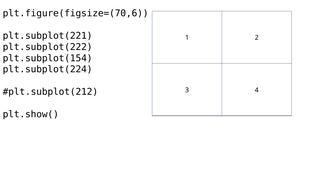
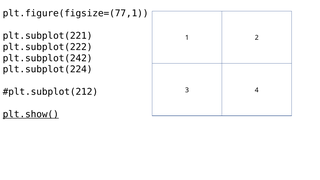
plt.figure(figsize=(70,6: plt.figure(figsize=(70,6 -> plt.figure(figsize=(77,1
plt.subplot(154: plt.subplot(154 -> plt.subplot(242
plt.show( underline: none -> present
